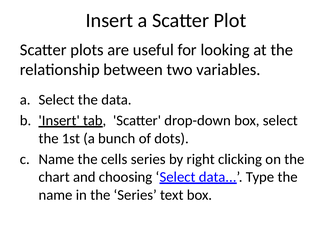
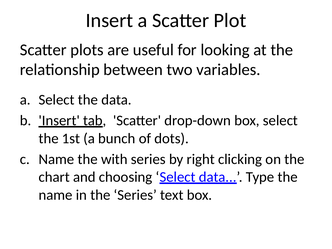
cells: cells -> with
